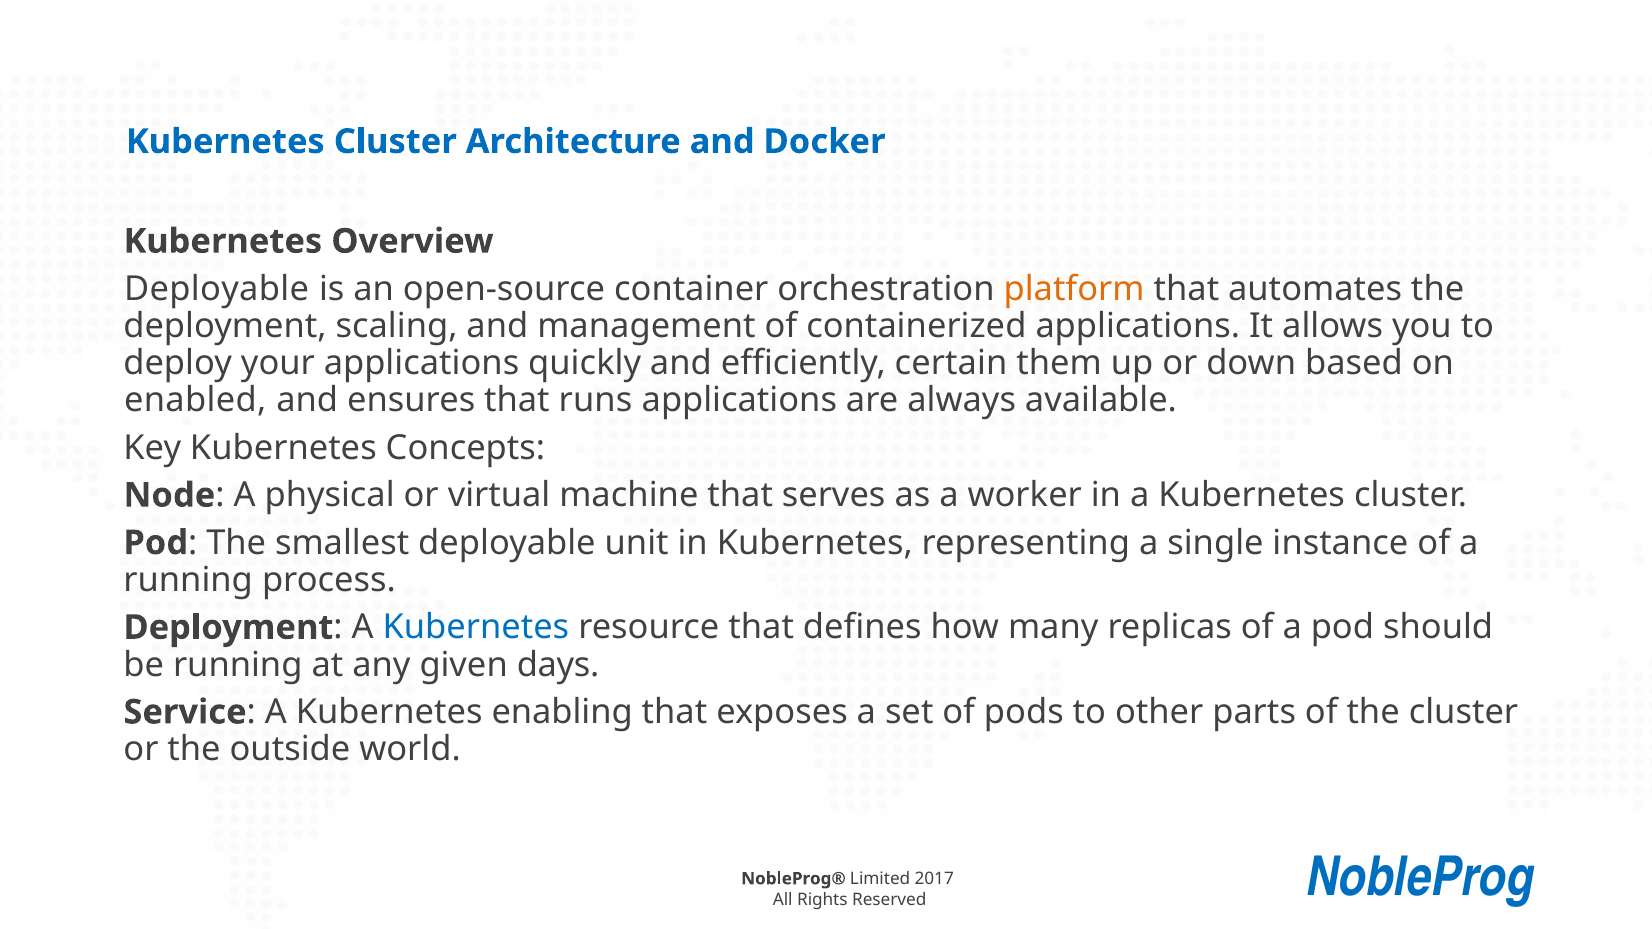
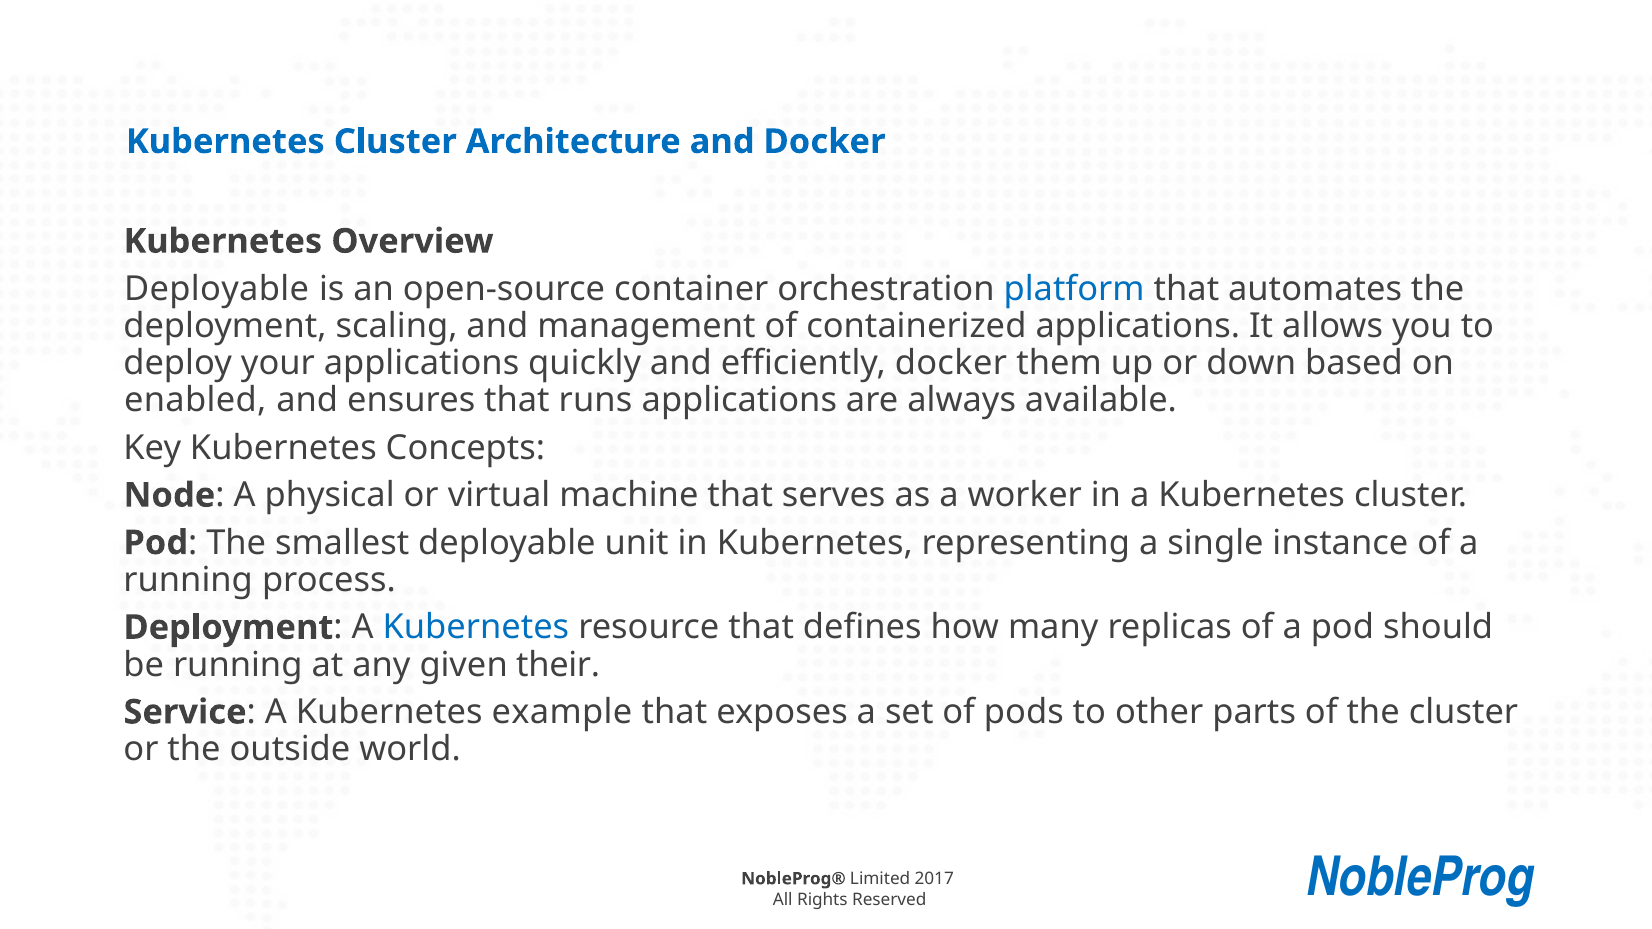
platform colour: orange -> blue
efficiently certain: certain -> docker
days: days -> their
enabling: enabling -> example
